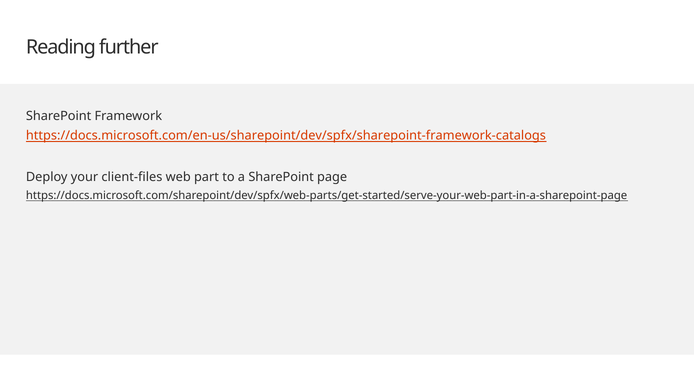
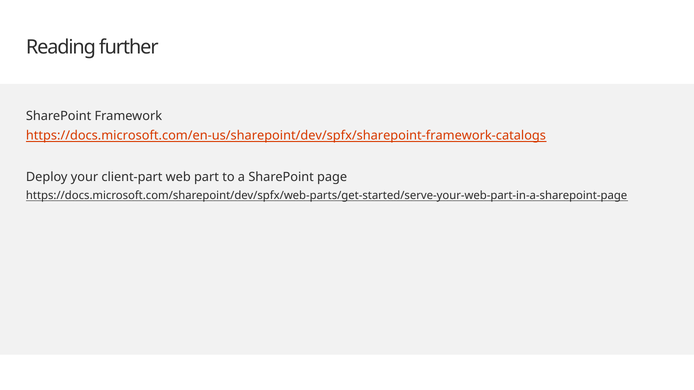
client-files: client-files -> client-part
